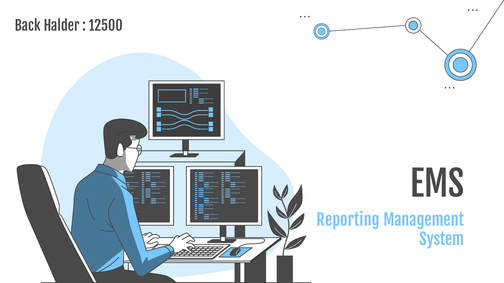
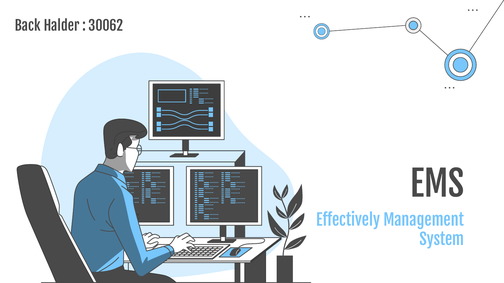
12500: 12500 -> 30062
Reporting: Reporting -> Effectively
